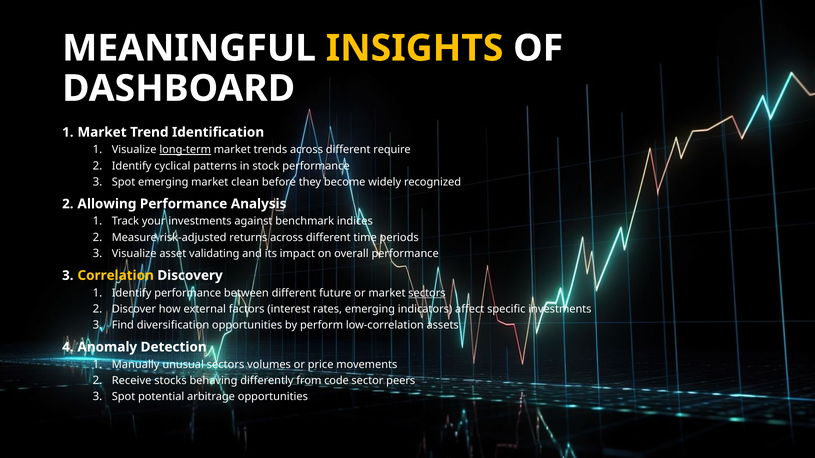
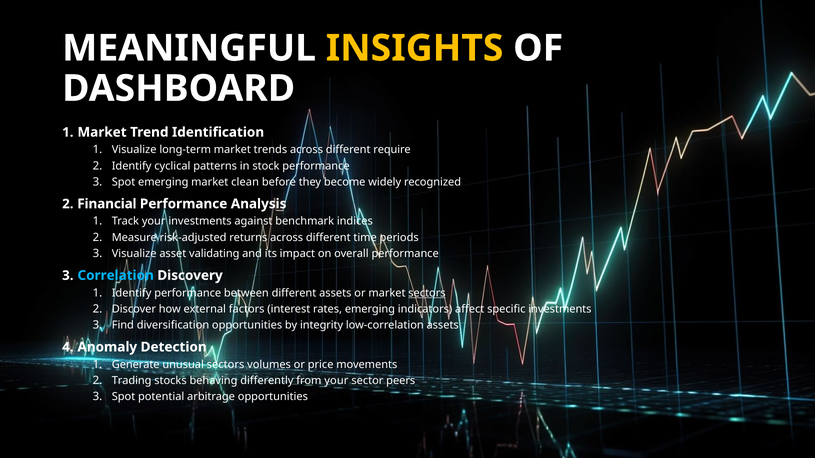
long-term underline: present -> none
Allowing: Allowing -> Financial
Correlation colour: yellow -> light blue
different future: future -> assets
perform: perform -> integrity
Manually: Manually -> Generate
Receive: Receive -> Trading
from code: code -> your
